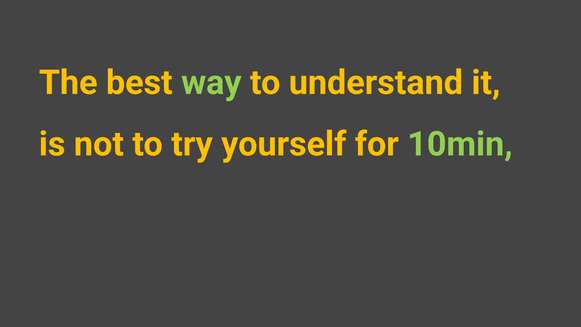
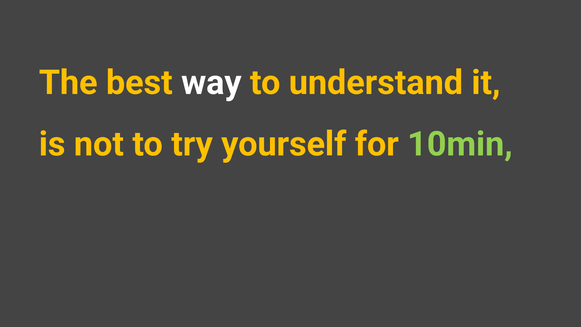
way colour: light green -> white
